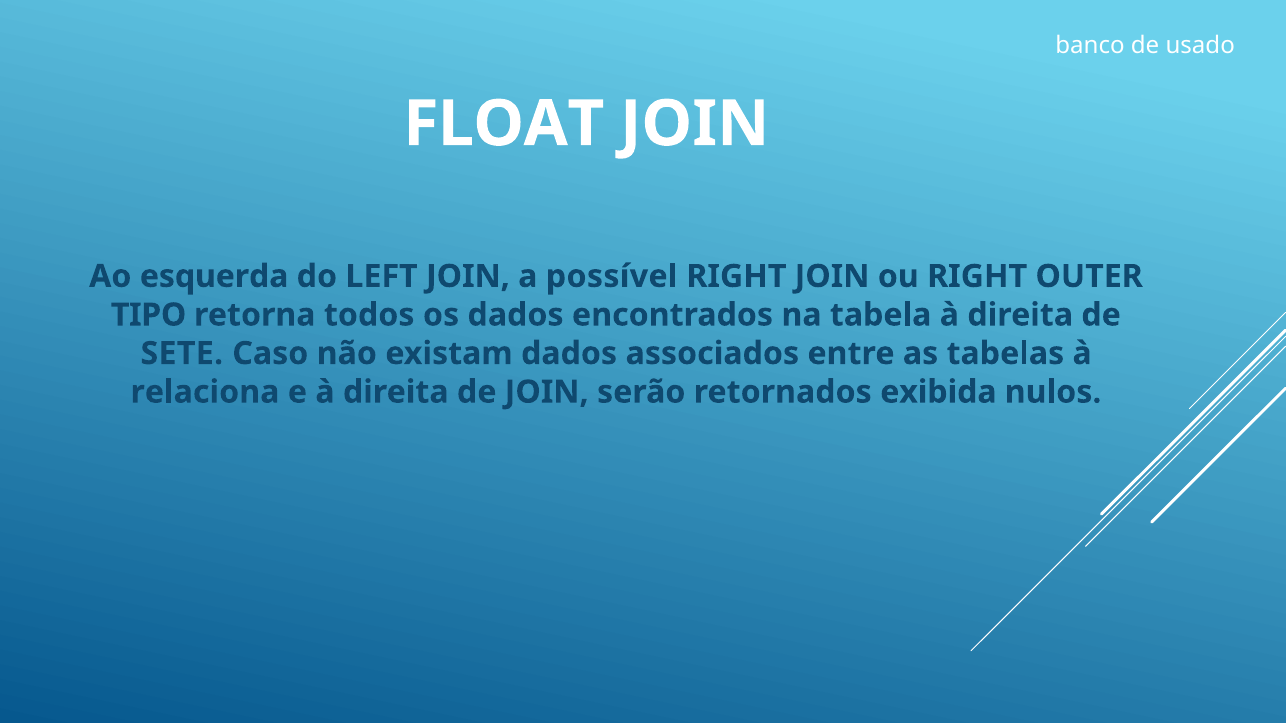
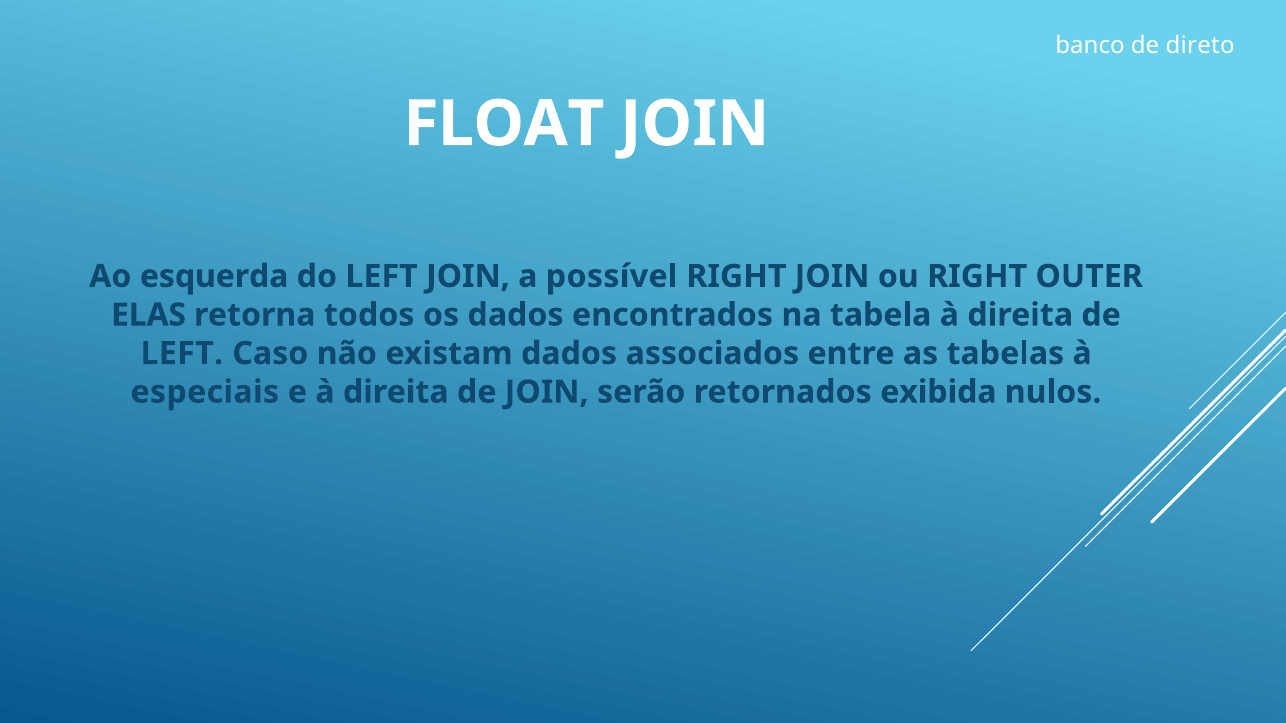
usado: usado -> direto
TIPO: TIPO -> ELAS
SETE at (182, 354): SETE -> LEFT
relaciona: relaciona -> especiais
